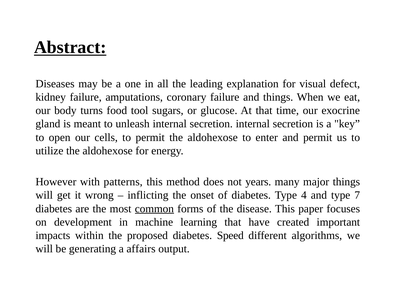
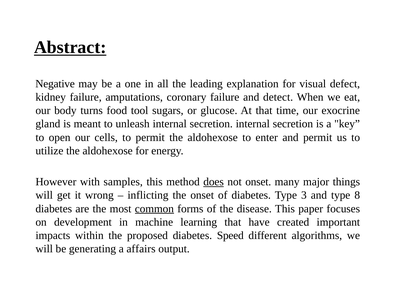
Diseases: Diseases -> Negative
and things: things -> detect
patterns: patterns -> samples
does underline: none -> present
not years: years -> onset
4: 4 -> 3
7: 7 -> 8
